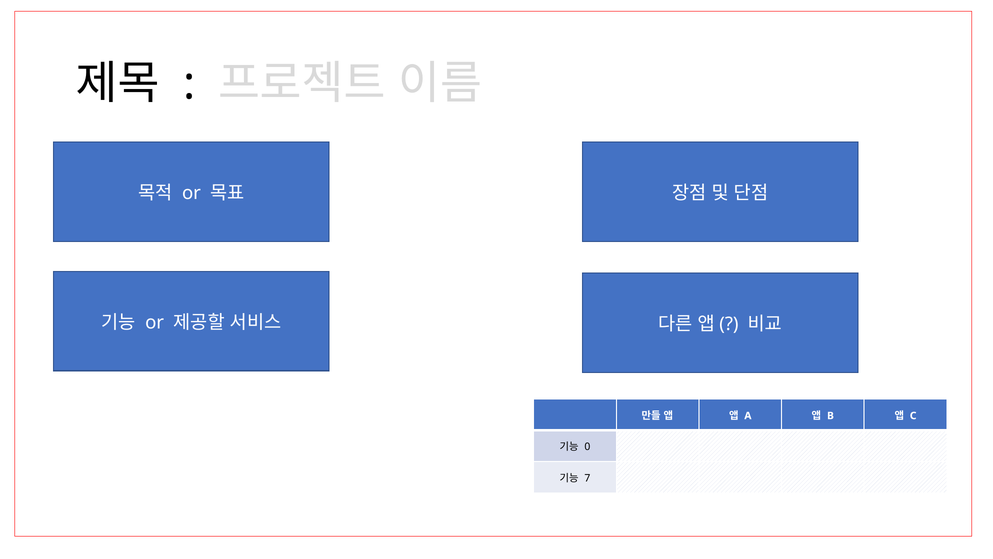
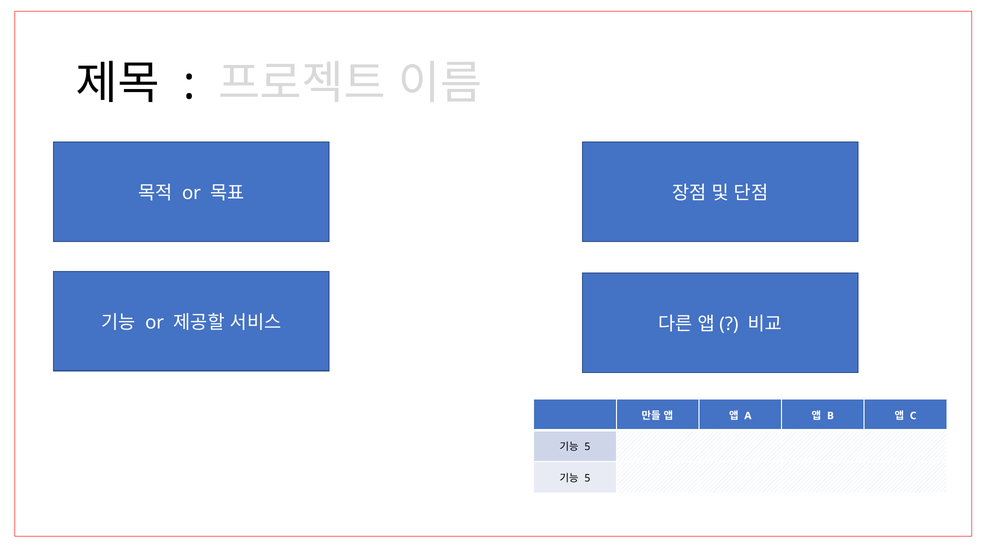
0 at (587, 447): 0 -> 5
7 at (587, 478): 7 -> 5
